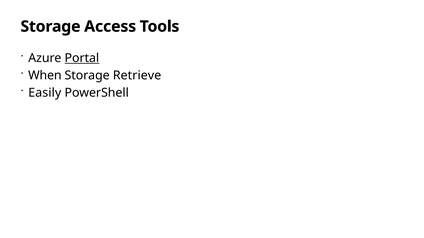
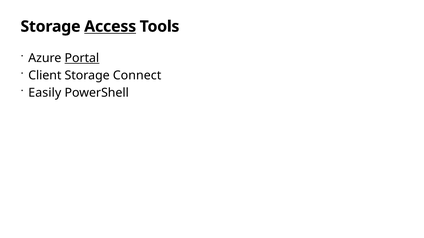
Access underline: none -> present
When: When -> Client
Retrieve: Retrieve -> Connect
